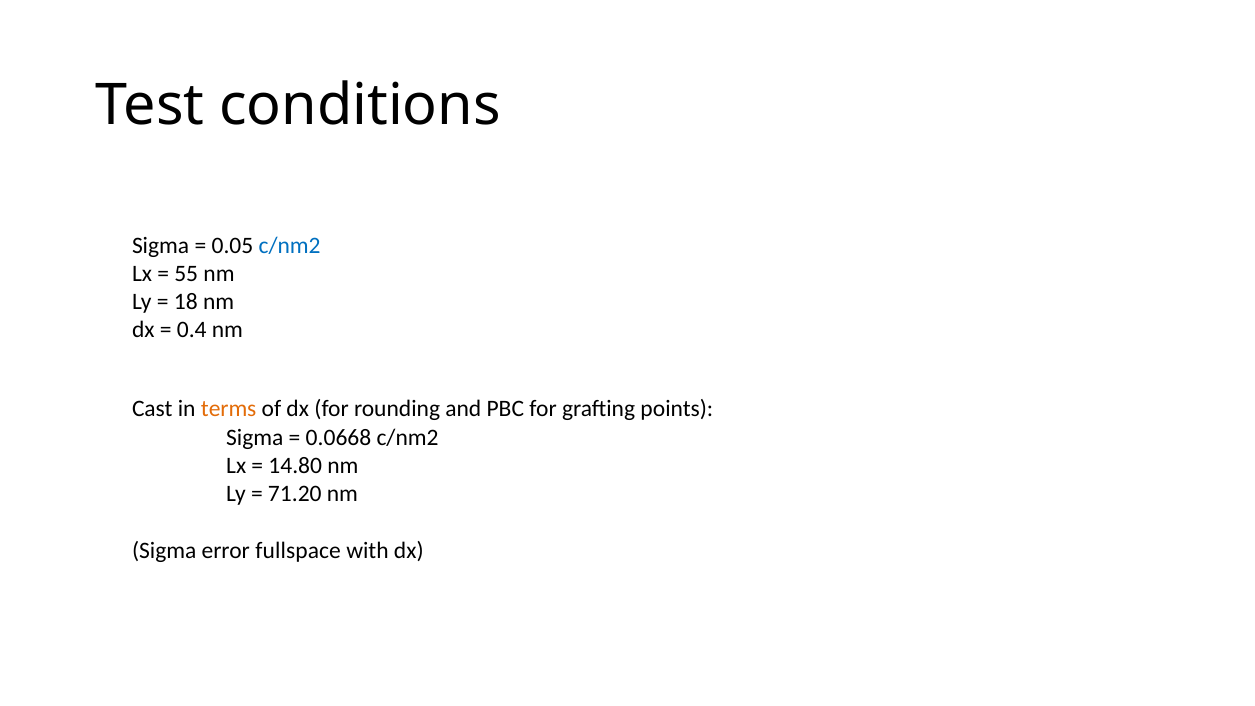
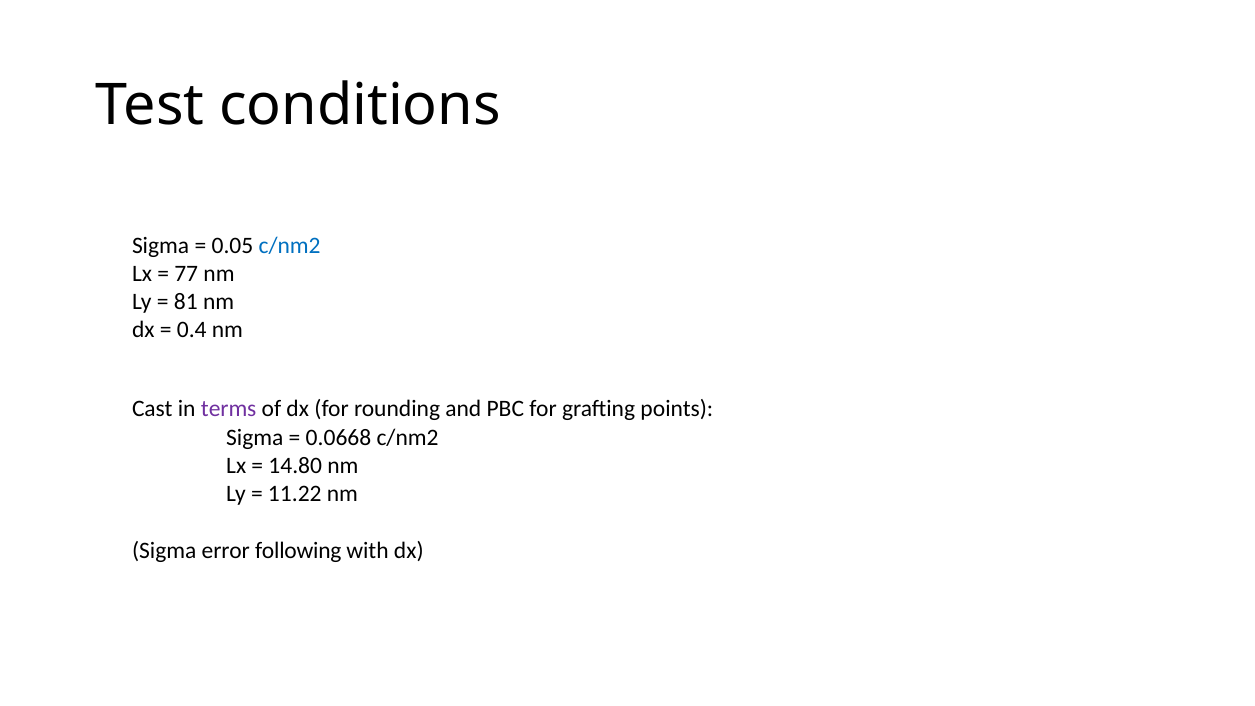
55: 55 -> 77
18: 18 -> 81
terms colour: orange -> purple
71.20: 71.20 -> 11.22
fullspace: fullspace -> following
